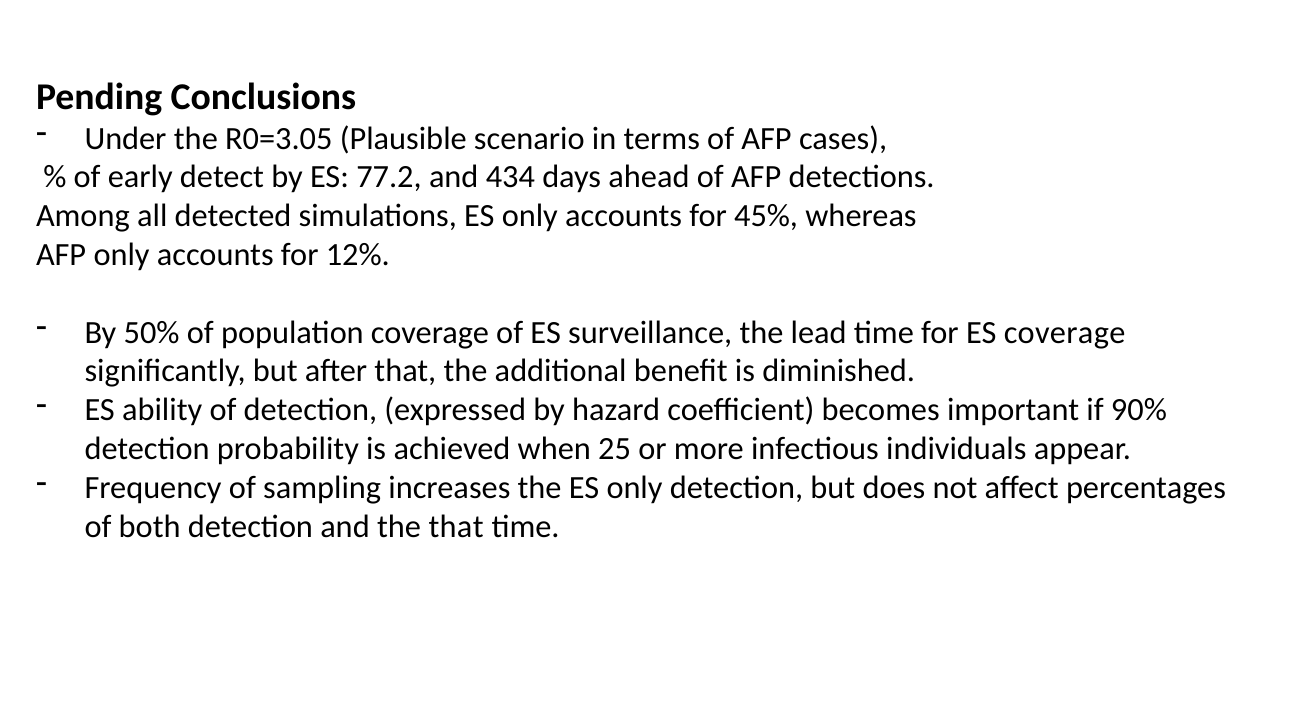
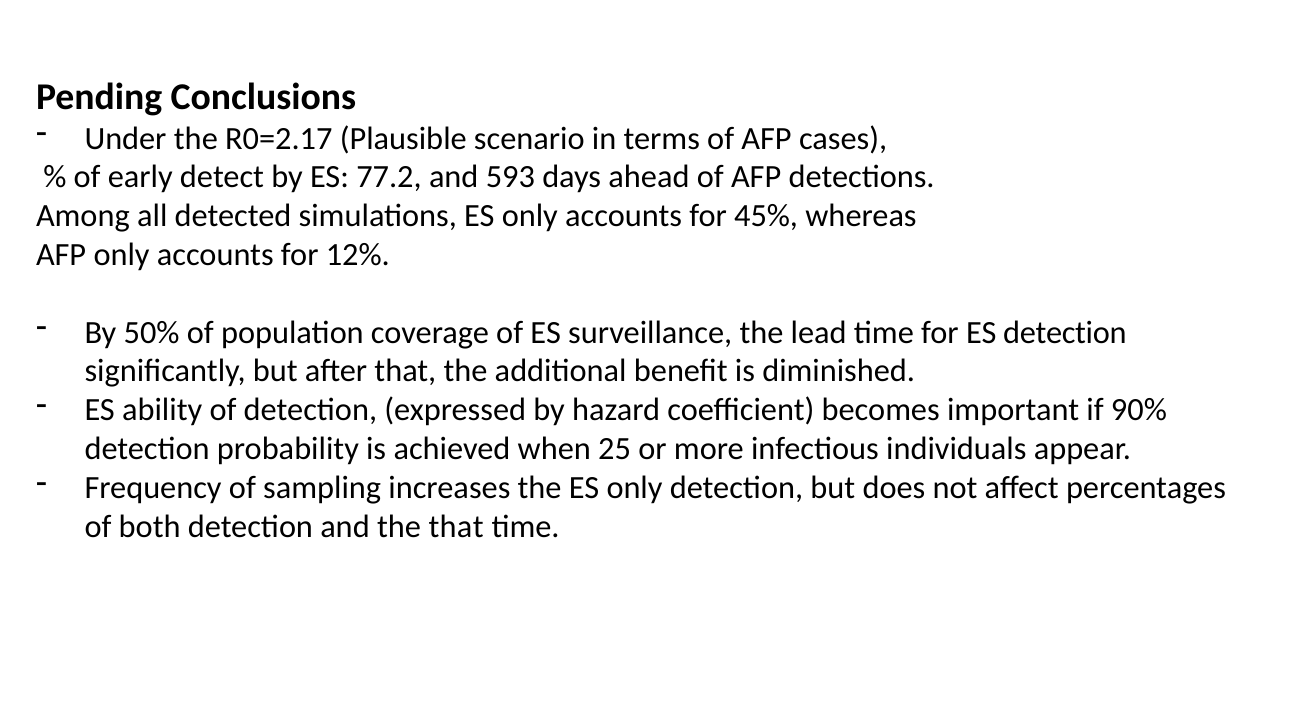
R0=3.05: R0=3.05 -> R0=2.17
434: 434 -> 593
ES coverage: coverage -> detection
